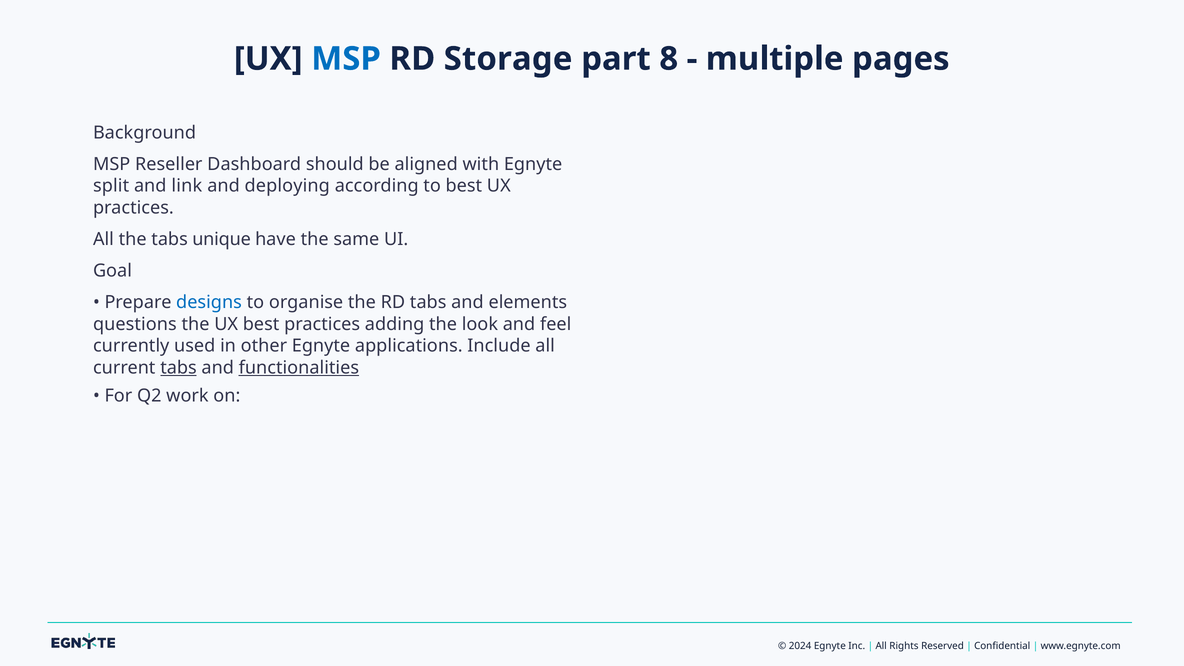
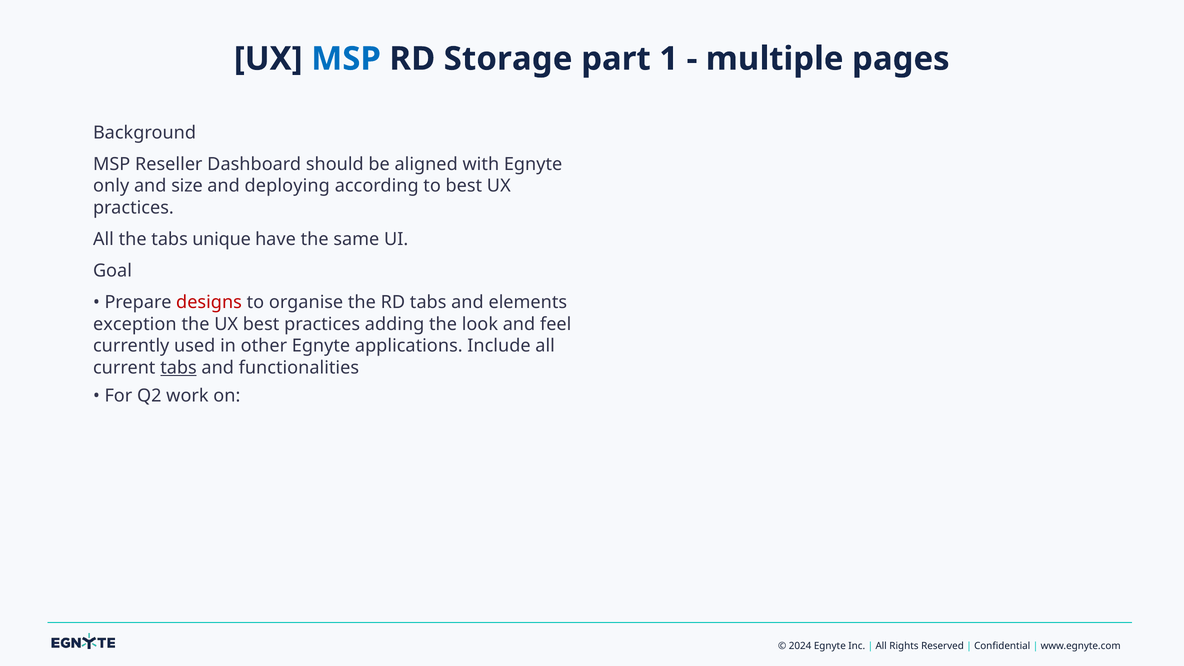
8: 8 -> 1
split: split -> only
link: link -> size
designs colour: blue -> red
questions: questions -> exception
functionalities underline: present -> none
